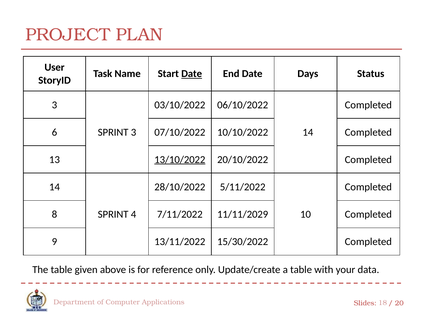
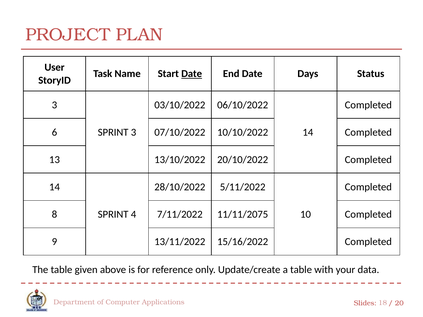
13/10/2022 underline: present -> none
11/11/2029: 11/11/2029 -> 11/11/2075
15/30/2022: 15/30/2022 -> 15/16/2022
